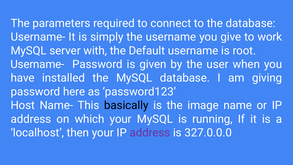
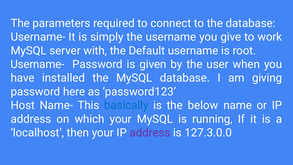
basically colour: black -> blue
image: image -> below
327.0.0.0: 327.0.0.0 -> 127.3.0.0
